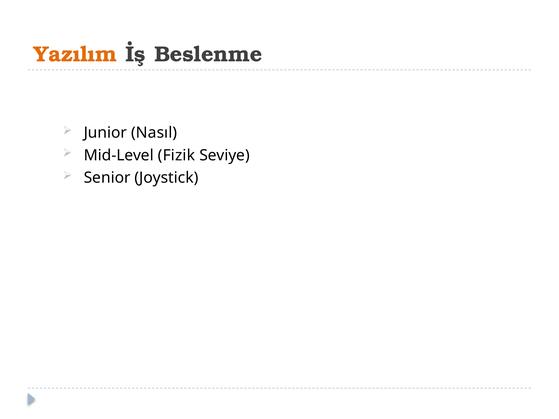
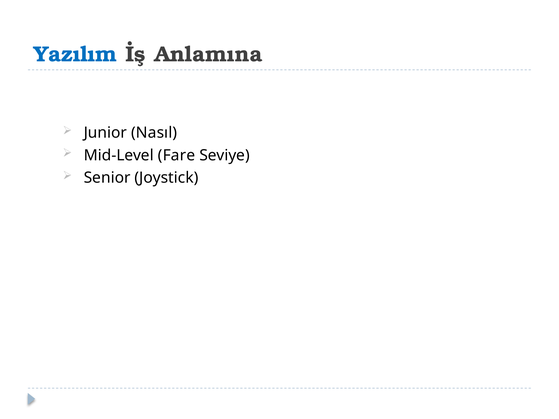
Yazılım colour: orange -> blue
Beslenme: Beslenme -> Anlamına
Fizik: Fizik -> Fare
